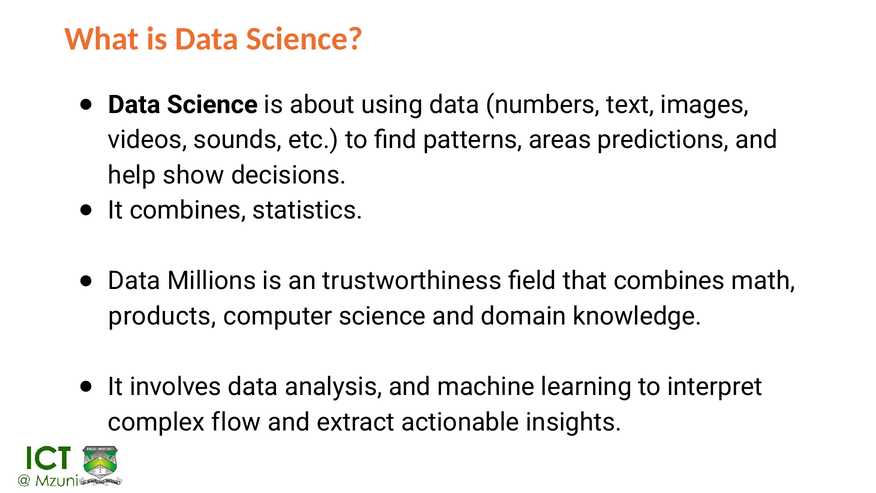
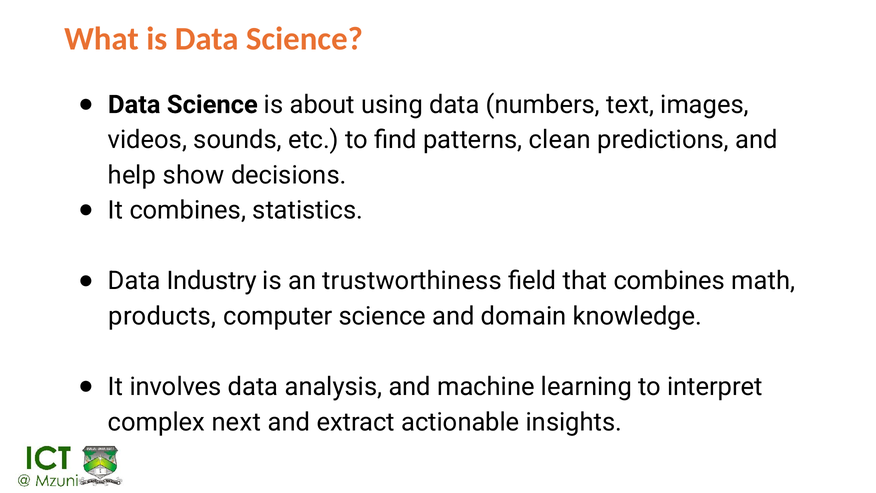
areas: areas -> clean
Millions: Millions -> Industry
flow: flow -> next
